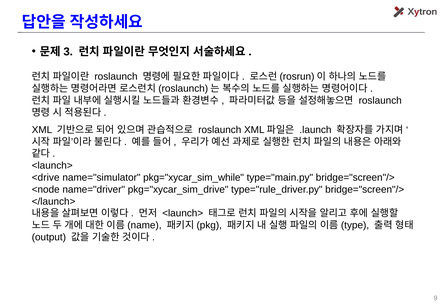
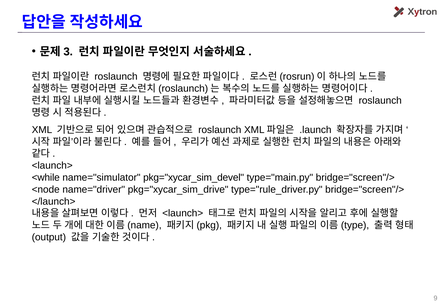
<drive: <drive -> <while
pkg="xycar_sim_while: pkg="xycar_sim_while -> pkg="xycar_sim_devel
